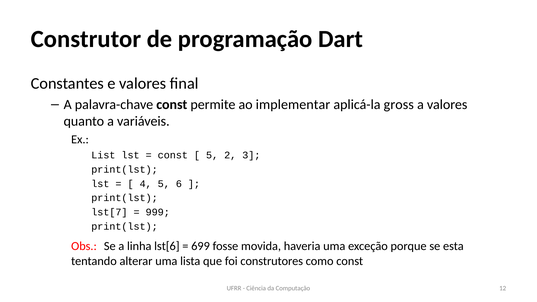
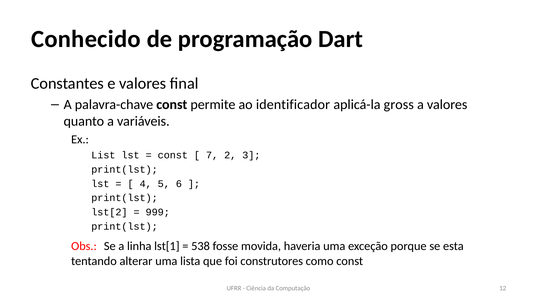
Construtor: Construtor -> Conhecido
implementar: implementar -> identificador
5 at (212, 155): 5 -> 7
lst[7: lst[7 -> lst[2
lst[6: lst[6 -> lst[1
699: 699 -> 538
